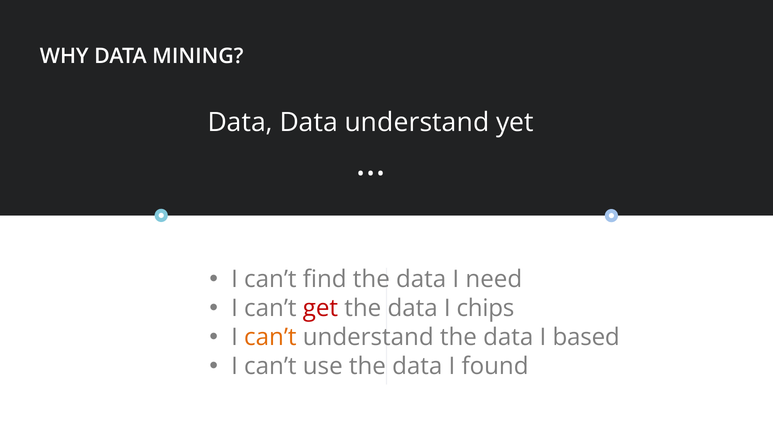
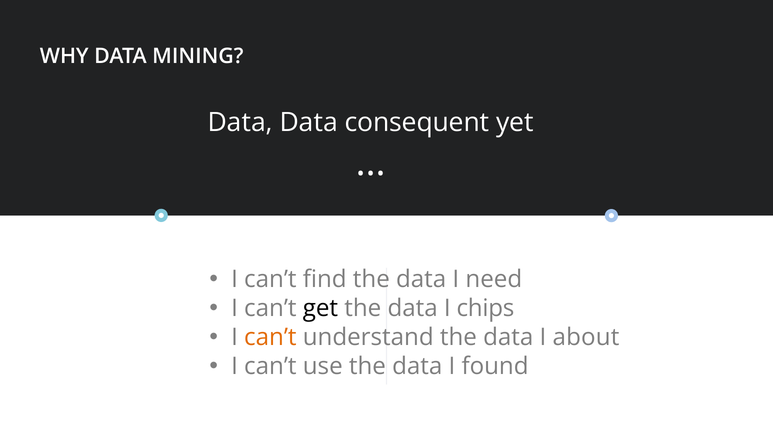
Data understand: understand -> consequent
get colour: red -> black
based: based -> about
